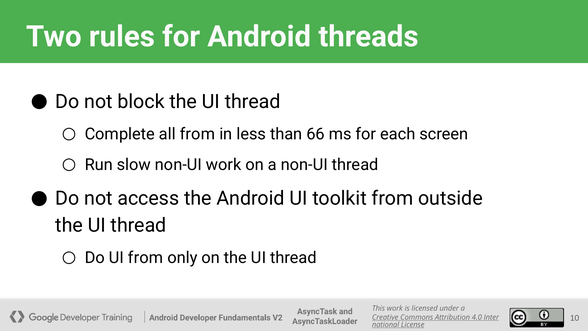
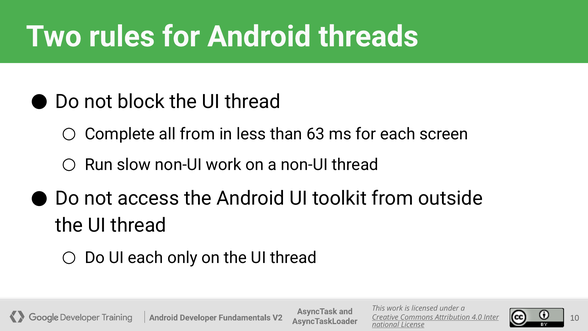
66: 66 -> 63
UI from: from -> each
